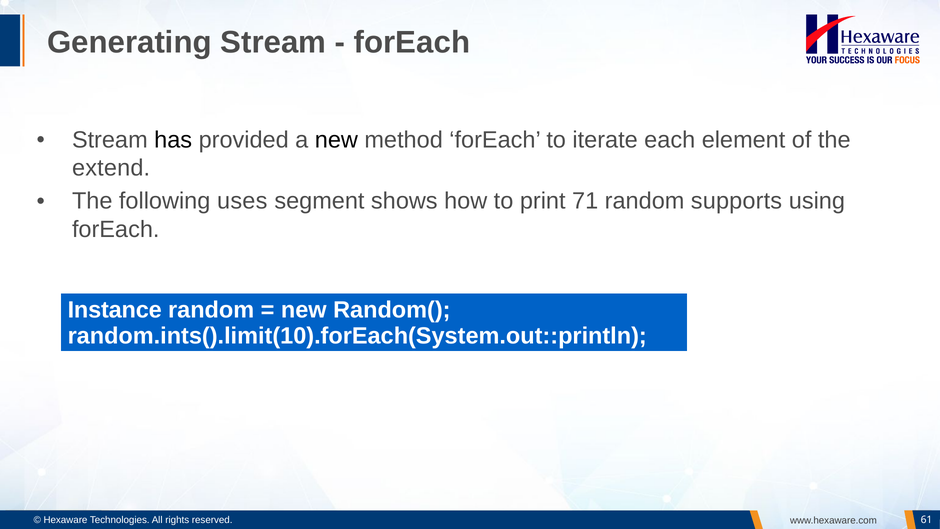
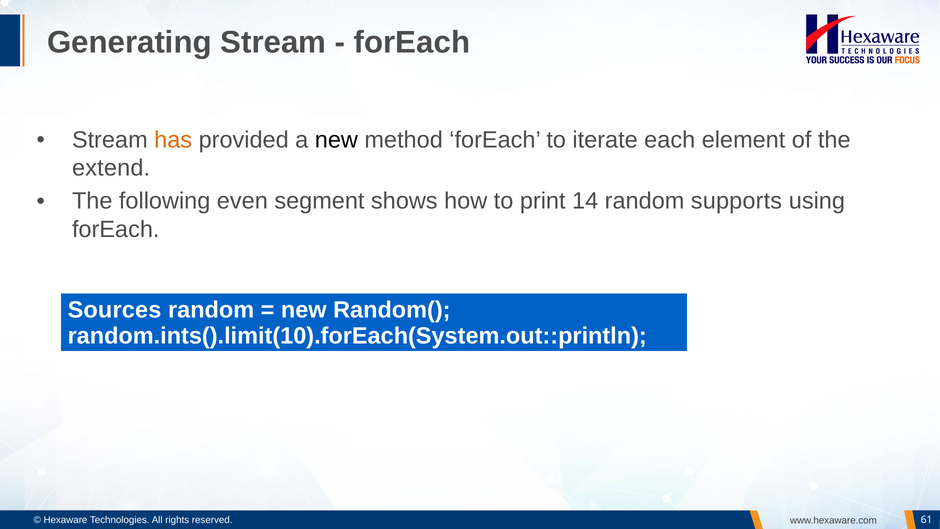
has colour: black -> orange
uses: uses -> even
71: 71 -> 14
Instance: Instance -> Sources
